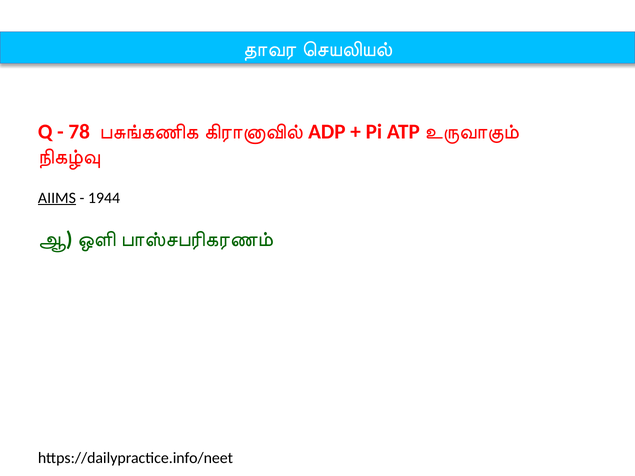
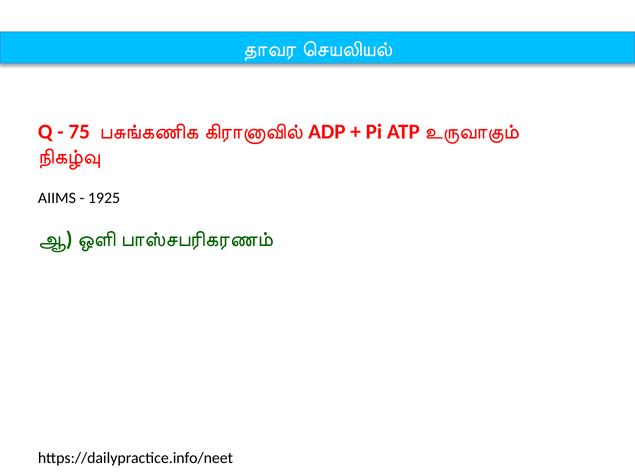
78: 78 -> 75
AIIMS underline: present -> none
1944: 1944 -> 1925
